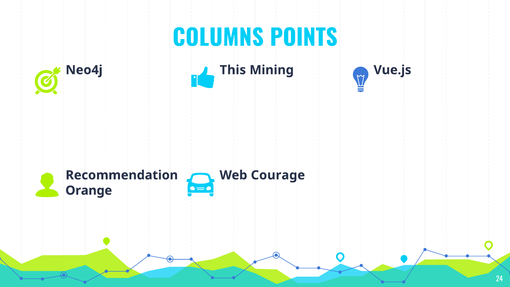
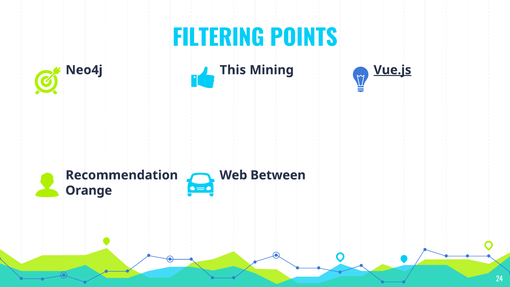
COLUMNS: COLUMNS -> FILTERING
Vue.js underline: none -> present
Courage: Courage -> Between
